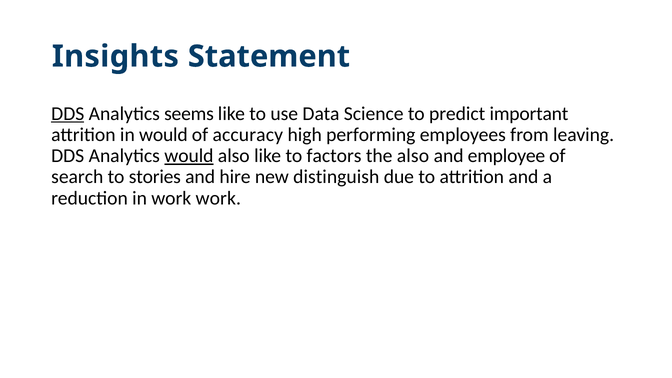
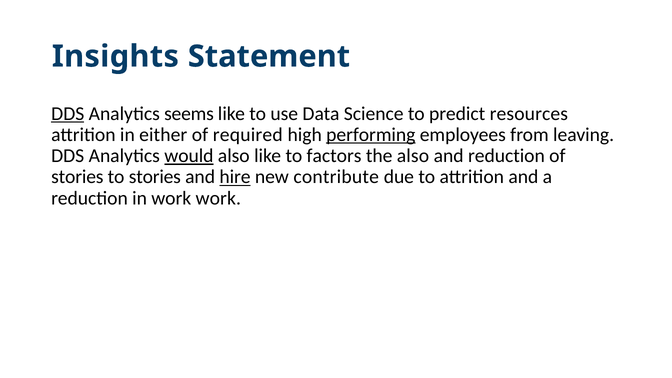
important: important -> resources
in would: would -> either
accuracy: accuracy -> required
performing underline: none -> present
and employee: employee -> reduction
search at (77, 177): search -> stories
hire underline: none -> present
distinguish: distinguish -> contribute
